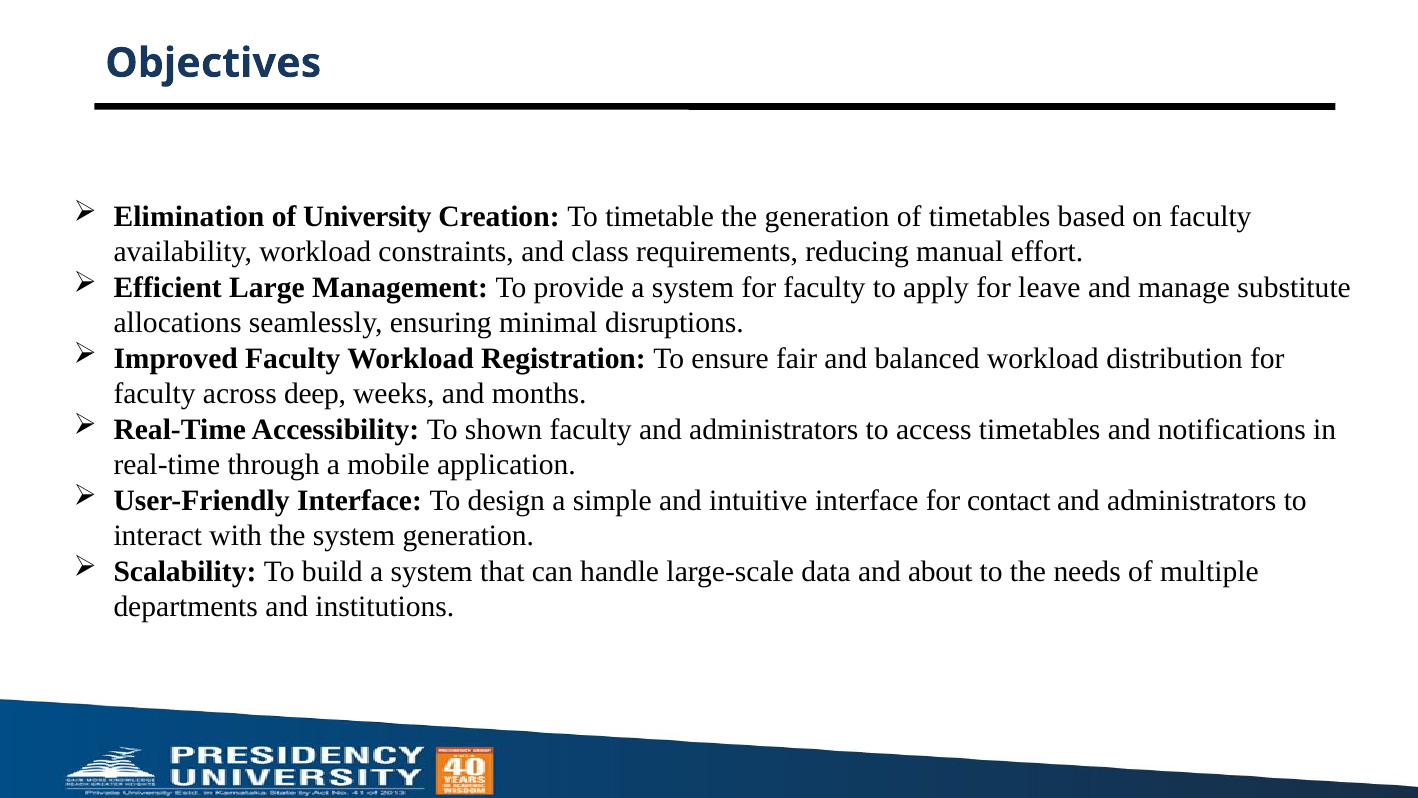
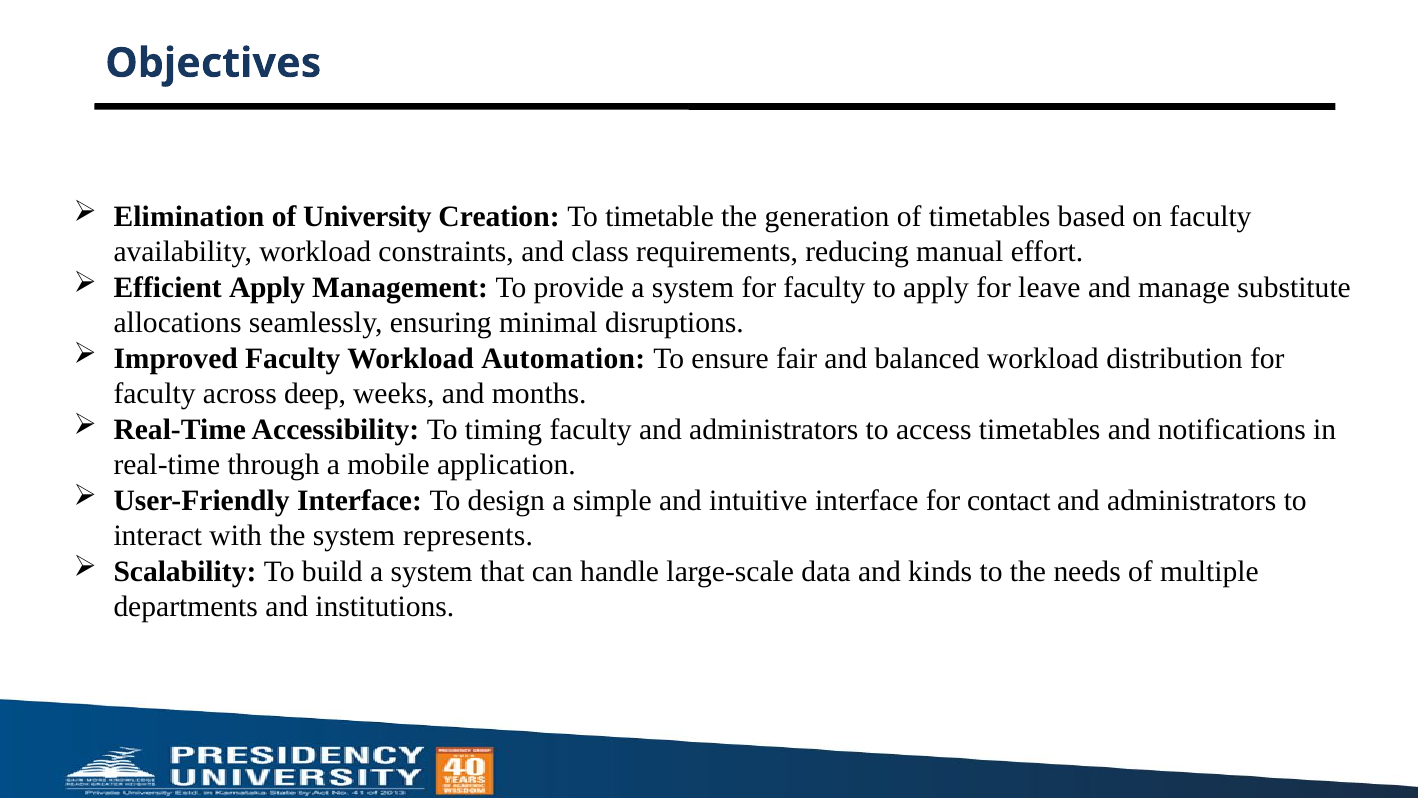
Efficient Large: Large -> Apply
Registration: Registration -> Automation
shown: shown -> timing
system generation: generation -> represents
about: about -> kinds
